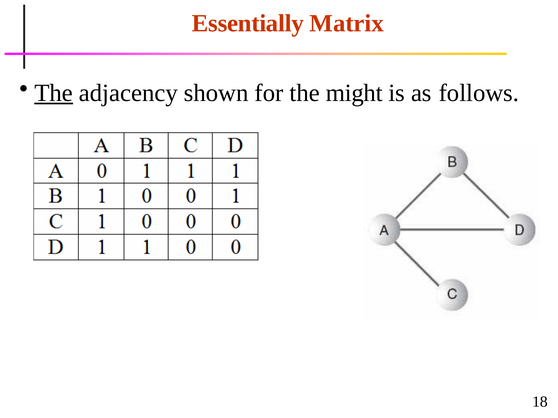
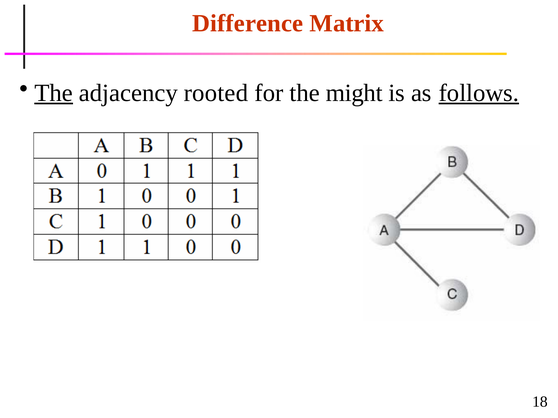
Essentially: Essentially -> Difference
shown: shown -> rooted
follows underline: none -> present
